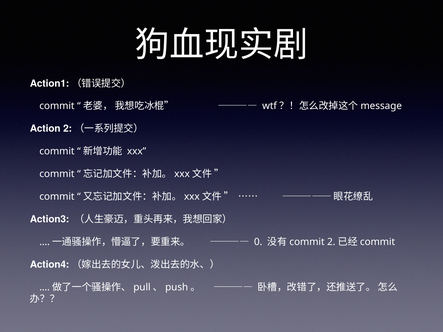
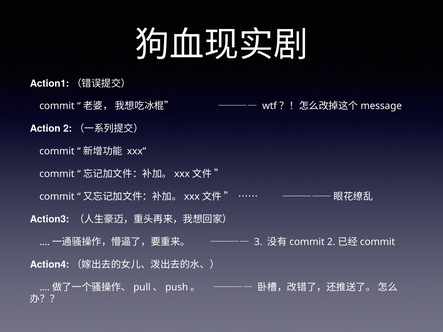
0: 0 -> 3
